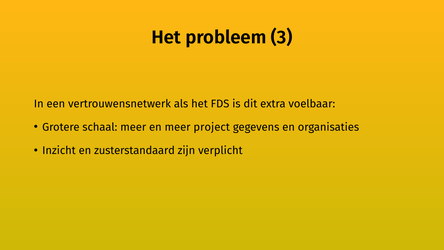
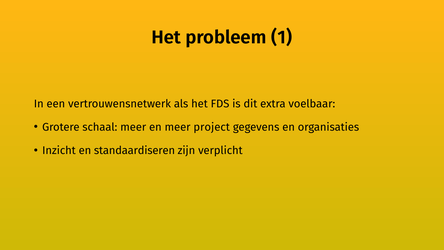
3: 3 -> 1
zusterstandaard: zusterstandaard -> standaardiseren
